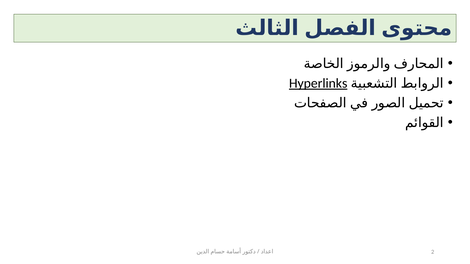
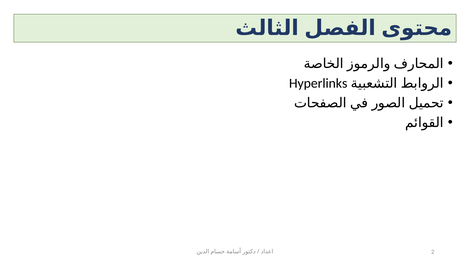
Hyperlinks underline: present -> none
